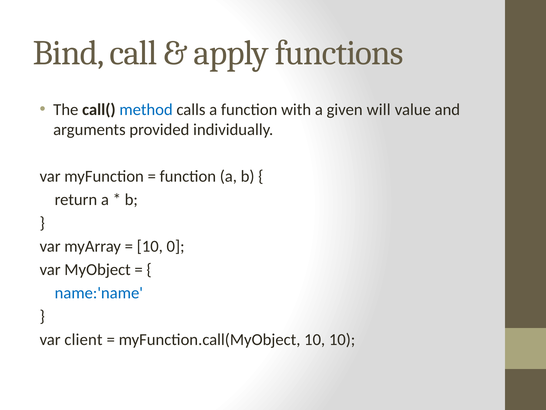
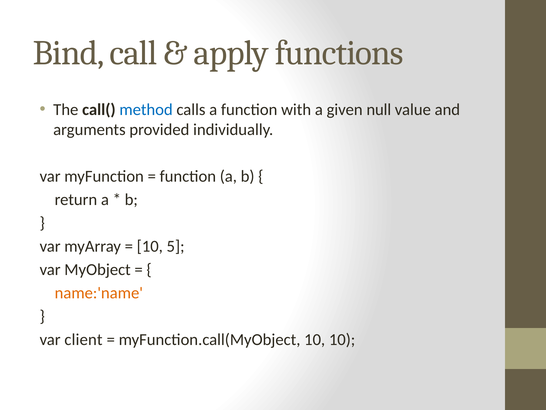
will: will -> null
0: 0 -> 5
name:'name colour: blue -> orange
